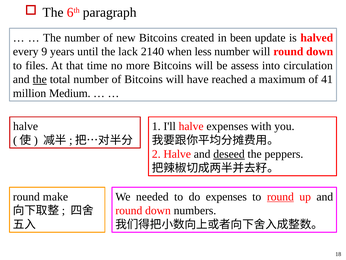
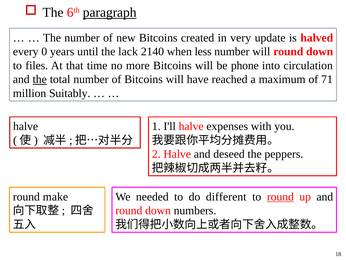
paragraph underline: none -> present
been: been -> very
9: 9 -> 0
assess: assess -> phone
41: 41 -> 71
Medium: Medium -> Suitably
deseed underline: present -> none
do expenses: expenses -> different
